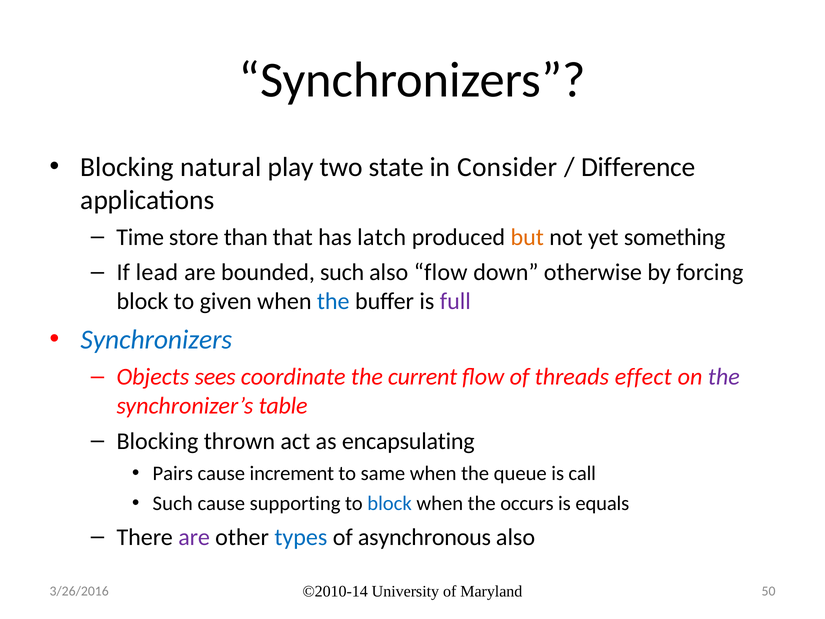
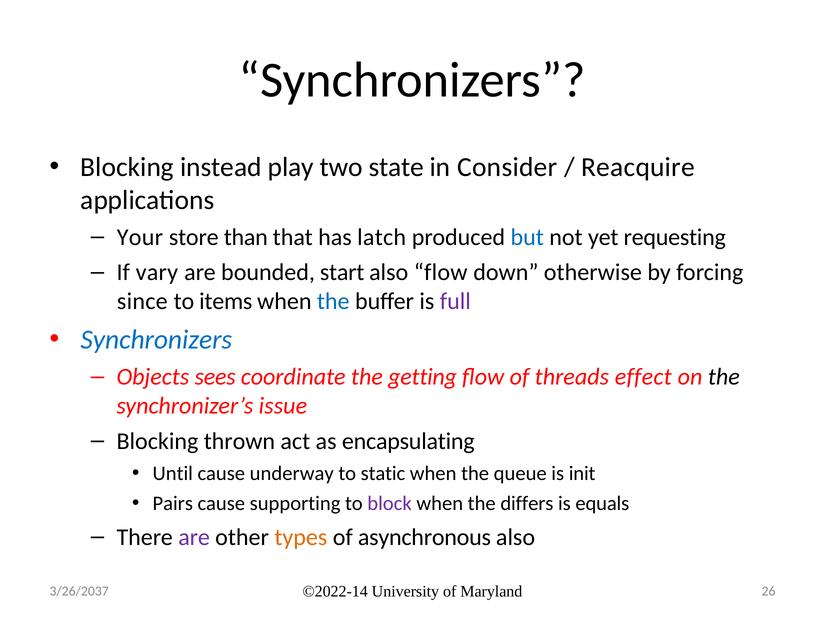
natural: natural -> instead
Difference: Difference -> Reacquire
Time: Time -> Your
but colour: orange -> blue
something: something -> requesting
lead: lead -> vary
bounded such: such -> start
block at (142, 301): block -> since
given: given -> items
current: current -> getting
the at (724, 377) colour: purple -> black
table: table -> issue
Pairs: Pairs -> Until
increment: increment -> underway
same: same -> static
call: call -> init
Such at (173, 503): Such -> Pairs
block at (390, 503) colour: blue -> purple
occurs: occurs -> differs
types colour: blue -> orange
©2010-14: ©2010-14 -> ©2022-14
50: 50 -> 26
3/26/2016: 3/26/2016 -> 3/26/2037
